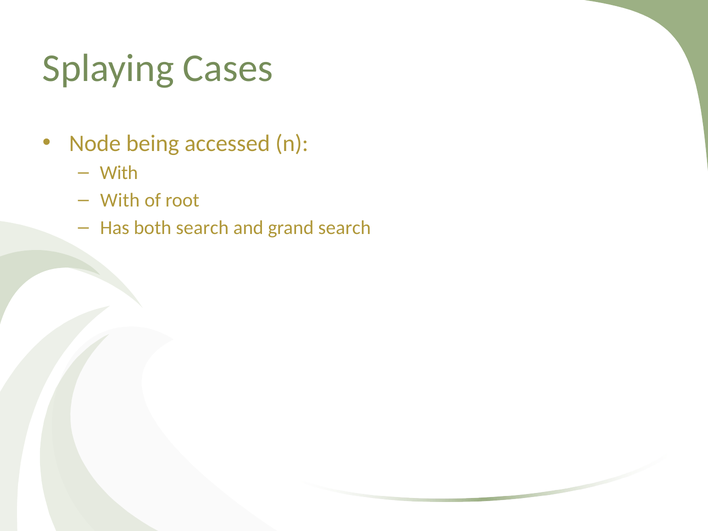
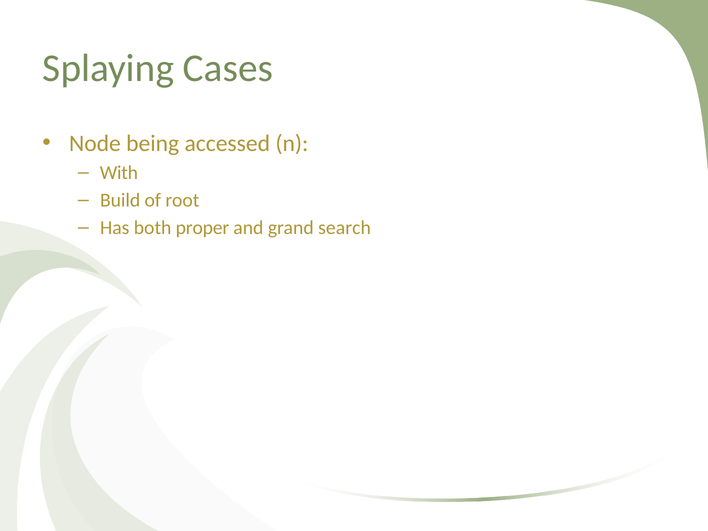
With at (120, 200): With -> Build
both search: search -> proper
